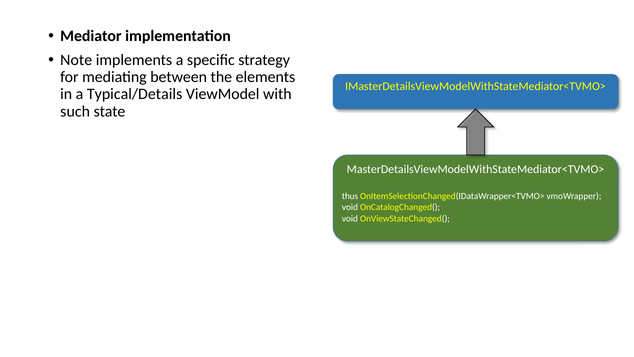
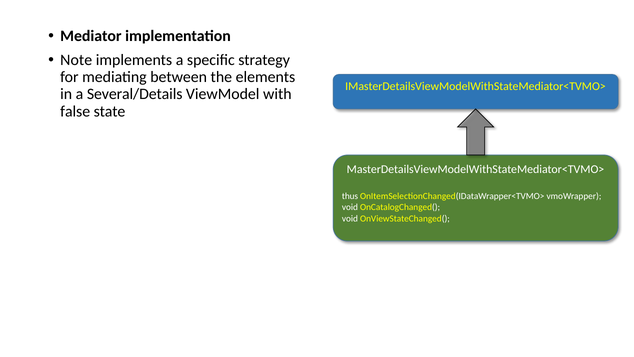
Typical/Details: Typical/Details -> Several/Details
such: such -> false
